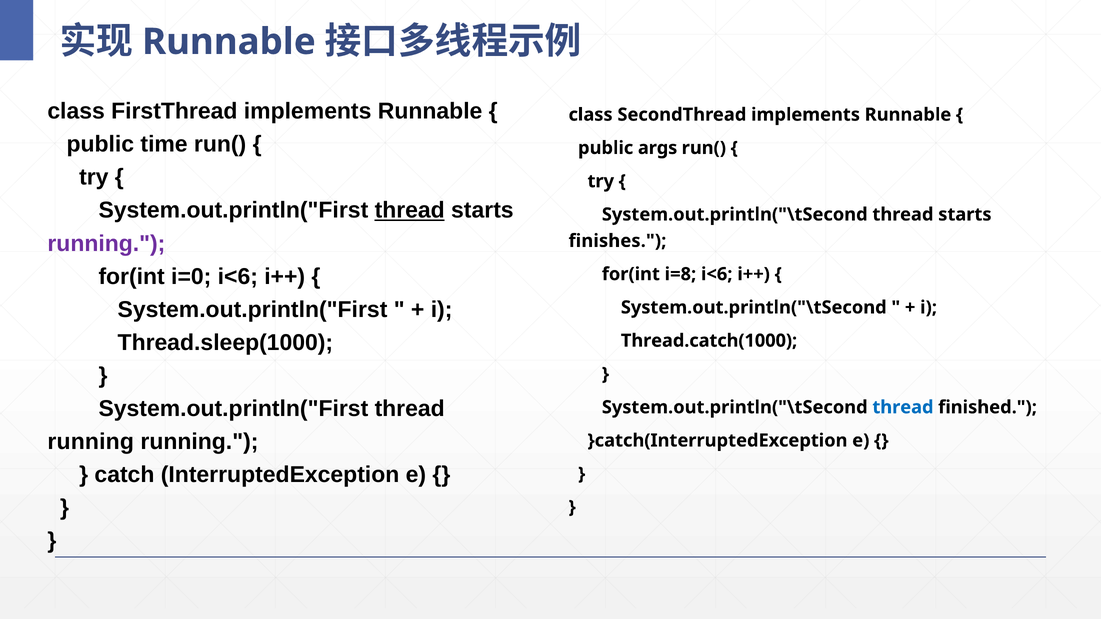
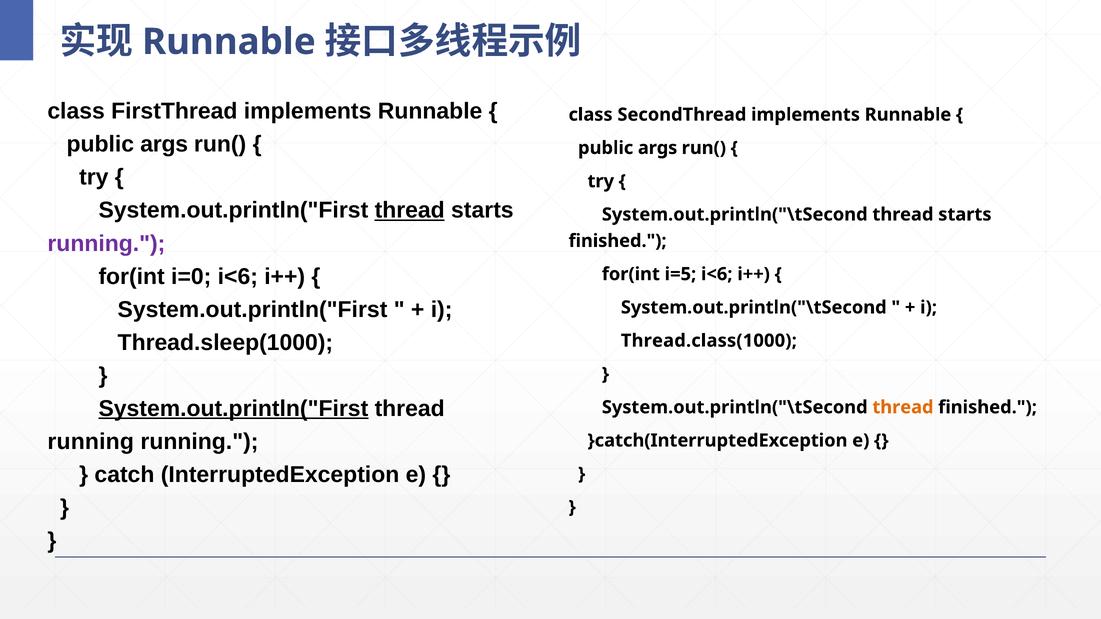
time at (164, 144): time -> args
finishes at (617, 241): finishes -> finished
i=8: i=8 -> i=5
Thread.catch(1000: Thread.catch(1000 -> Thread.class(1000
System.out.println("First at (233, 409) underline: none -> present
thread at (903, 407) colour: blue -> orange
